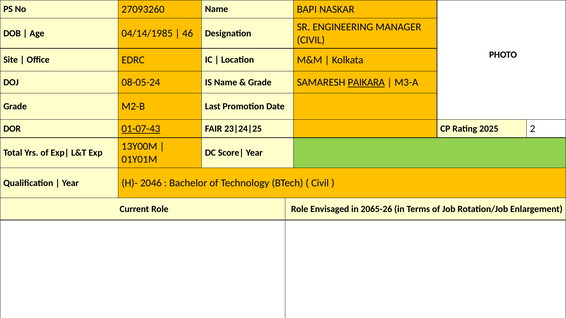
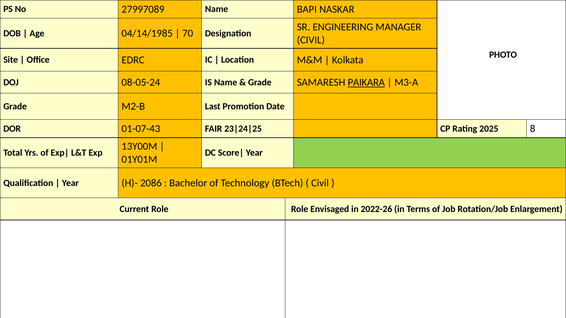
27093260: 27093260 -> 27997089
46: 46 -> 70
01-07-43 underline: present -> none
2: 2 -> 8
2046: 2046 -> 2086
2065-26: 2065-26 -> 2022-26
